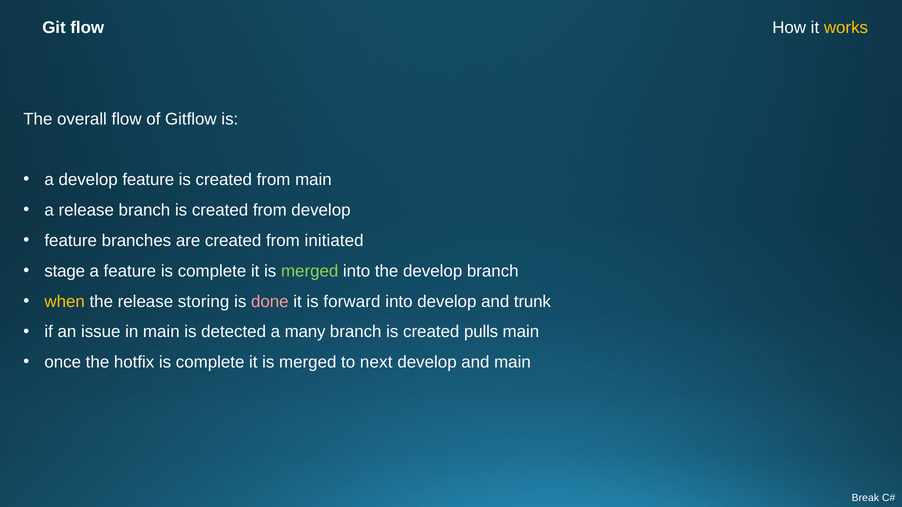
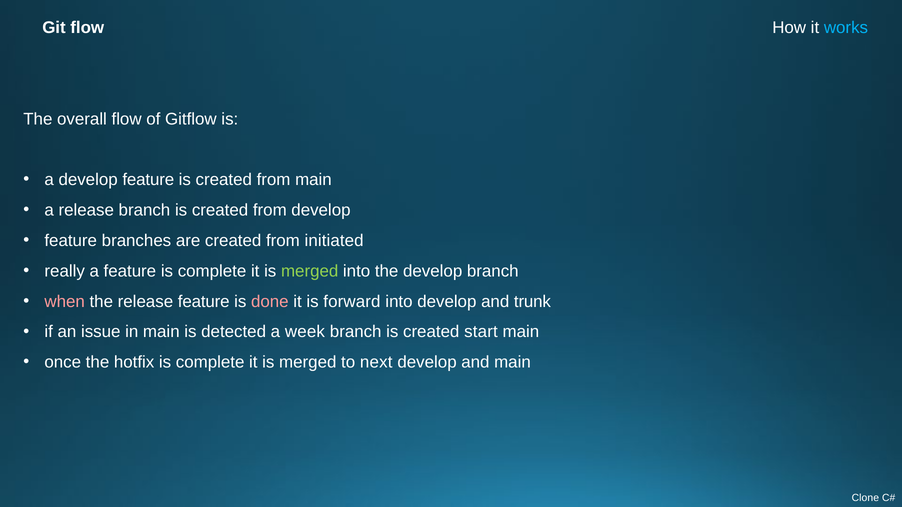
works colour: yellow -> light blue
stage: stage -> really
when colour: yellow -> pink
release storing: storing -> feature
many: many -> week
pulls: pulls -> start
Break: Break -> Clone
